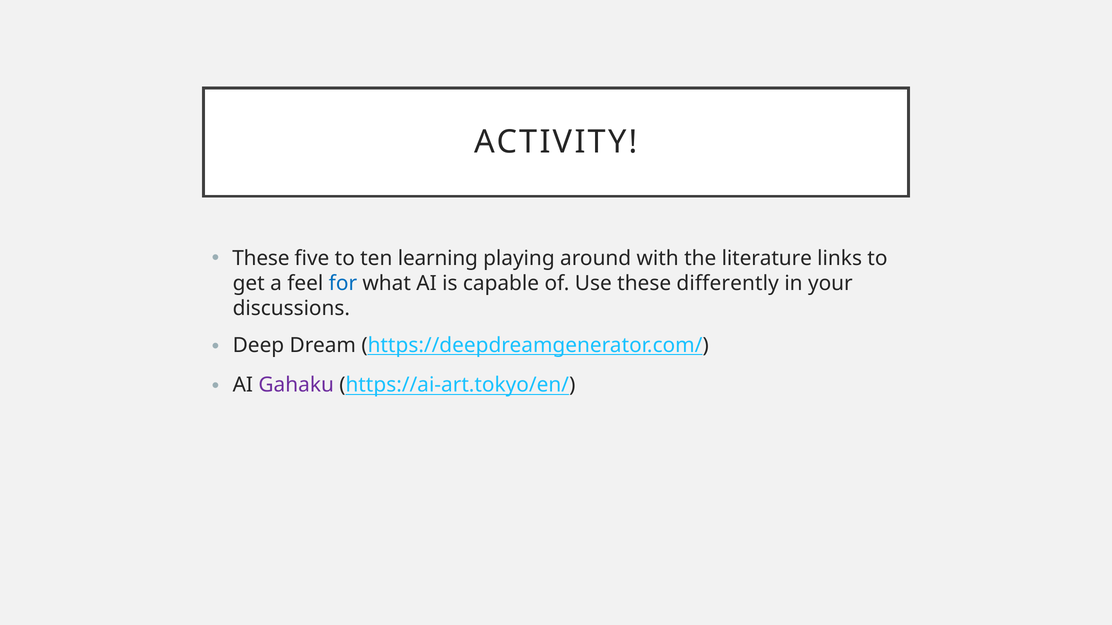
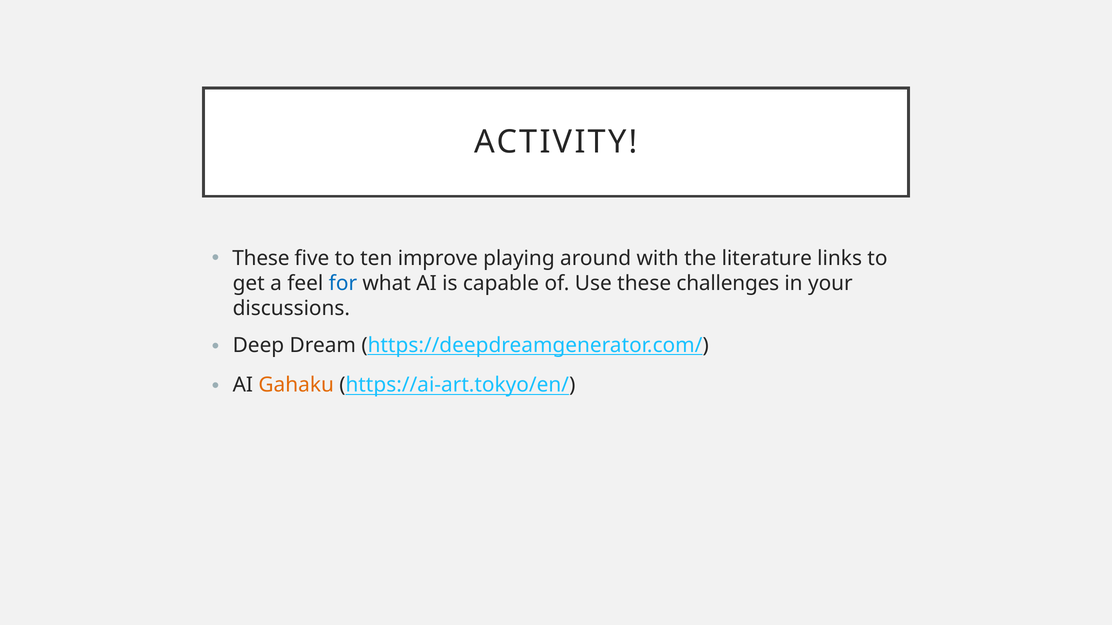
learning: learning -> improve
differently: differently -> challenges
Gahaku colour: purple -> orange
